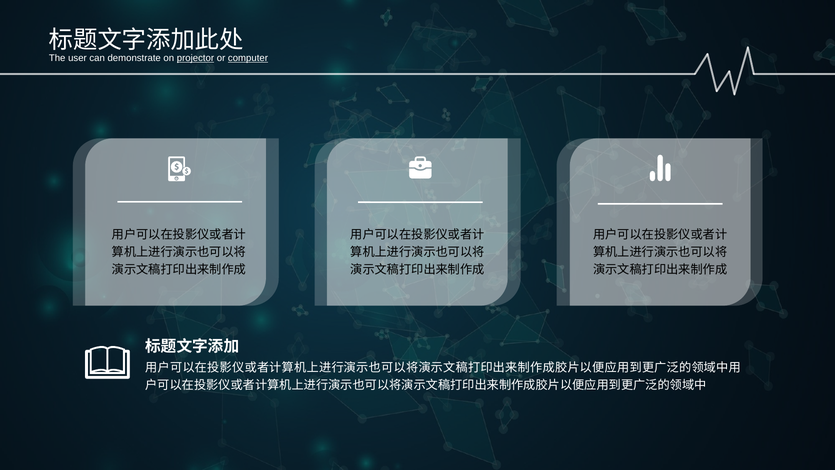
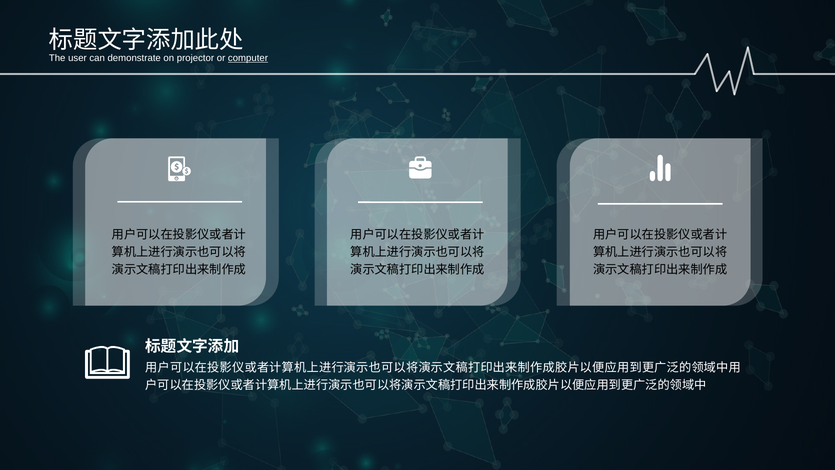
projector underline: present -> none
